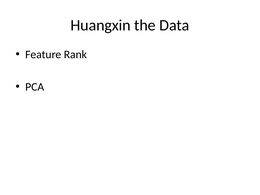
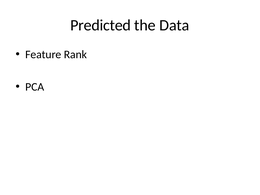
Huangxin: Huangxin -> Predicted
